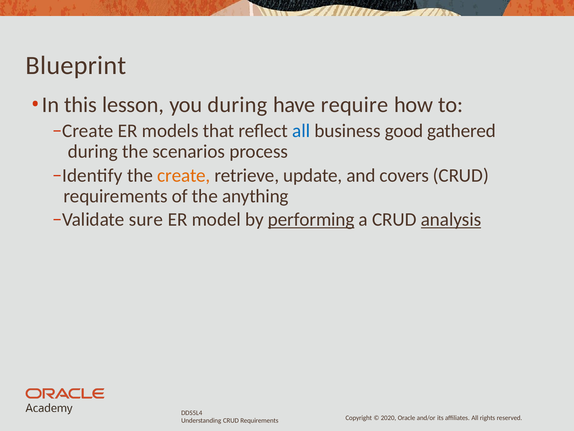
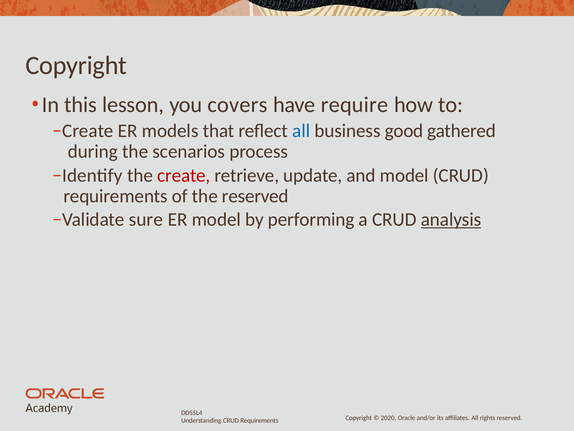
Blueprint at (76, 65): Blueprint -> Copyright
you during: during -> covers
create colour: orange -> red
and covers: covers -> model
the anything: anything -> reserved
performing underline: present -> none
